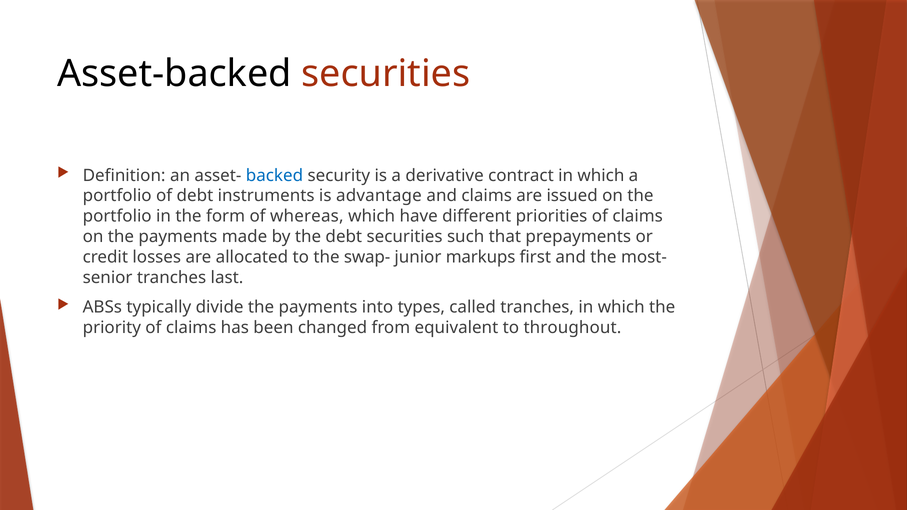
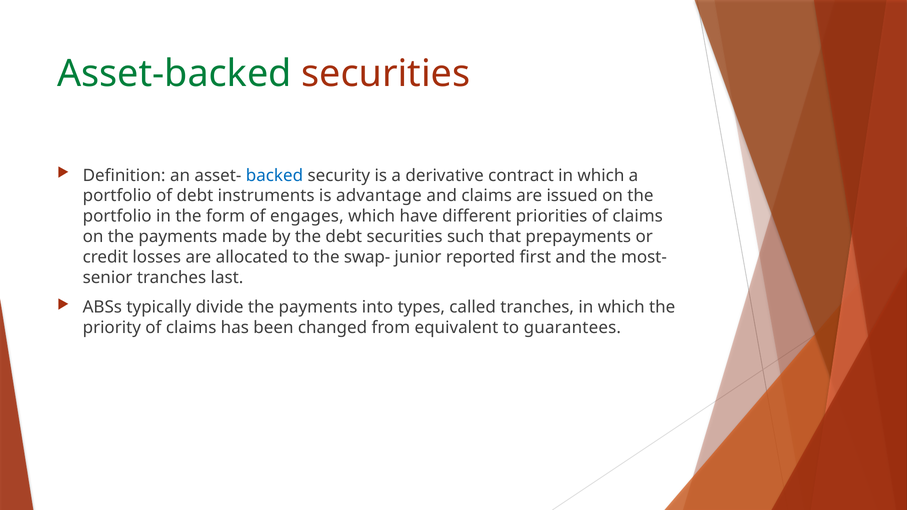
Asset-backed colour: black -> green
whereas: whereas -> engages
markups: markups -> reported
throughout: throughout -> guarantees
